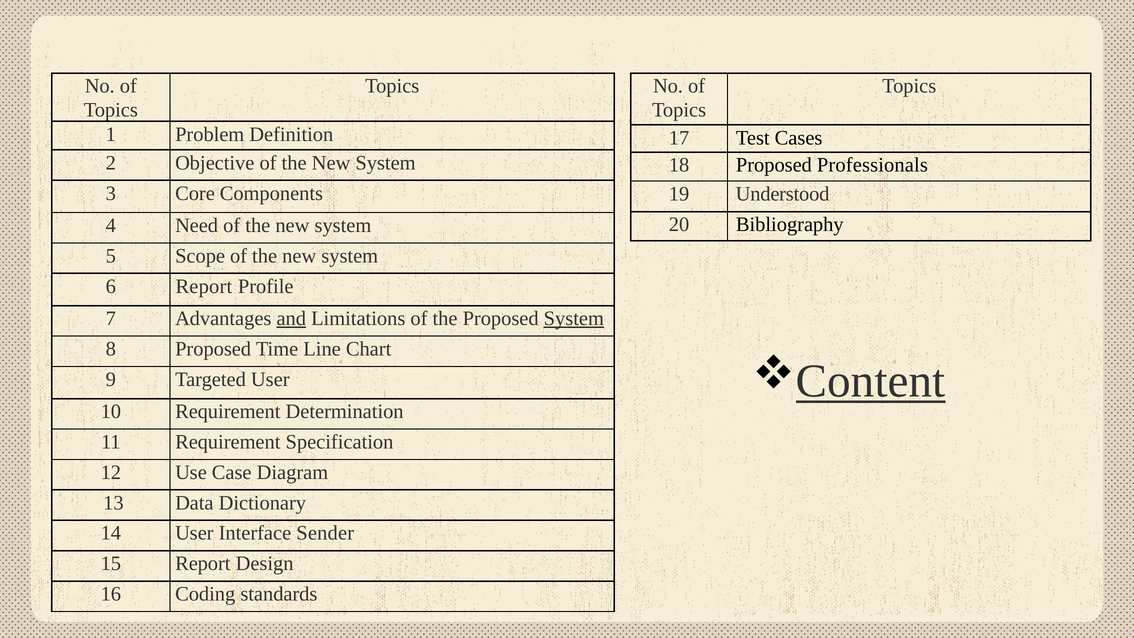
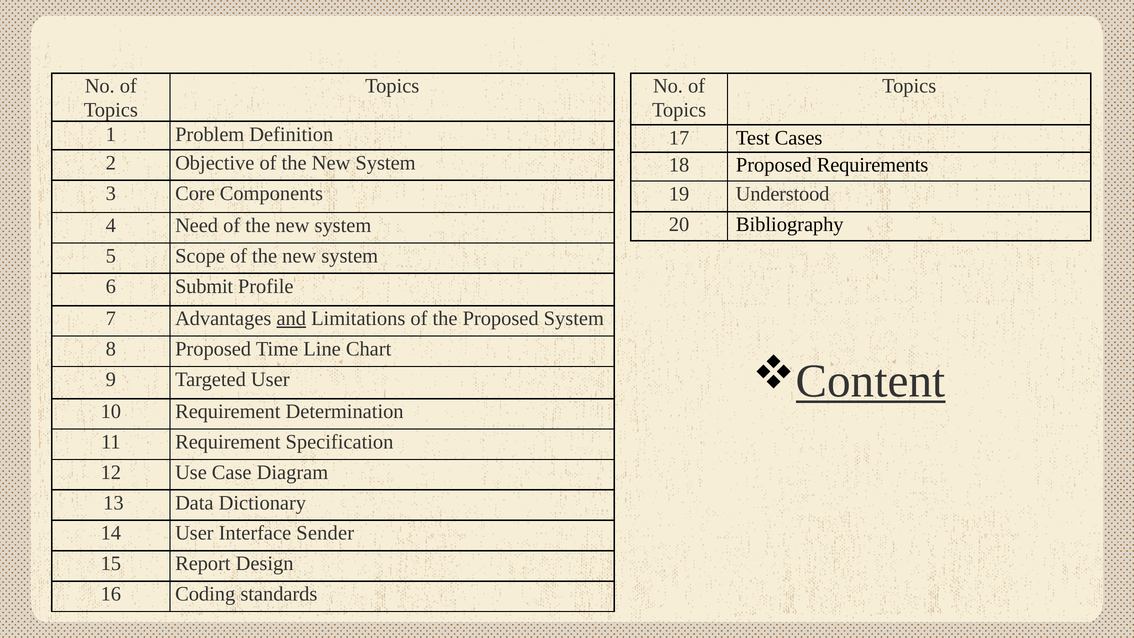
Professionals: Professionals -> Requirements
6 Report: Report -> Submit
System at (574, 318) underline: present -> none
